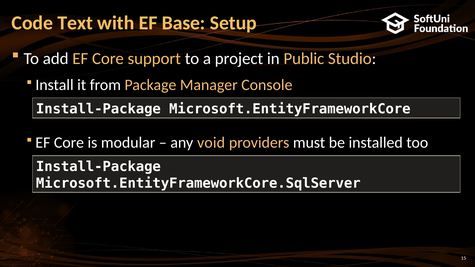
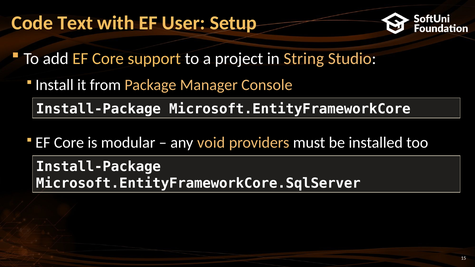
Base: Base -> User
Public: Public -> String
